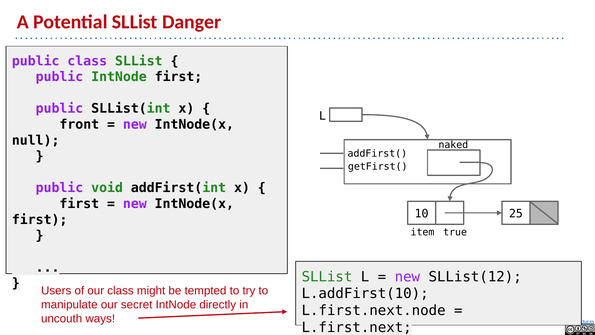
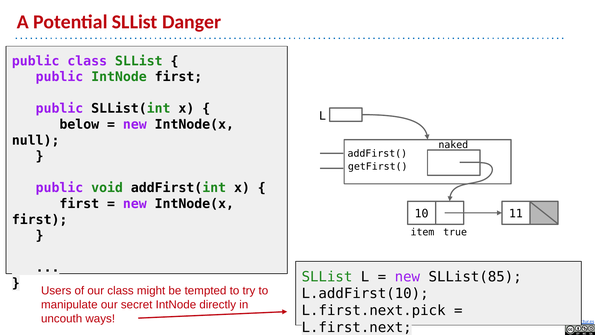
front: front -> below
25: 25 -> 11
SLList(12: SLList(12 -> SLList(85
L.first.next.node: L.first.next.node -> L.first.next.pick
